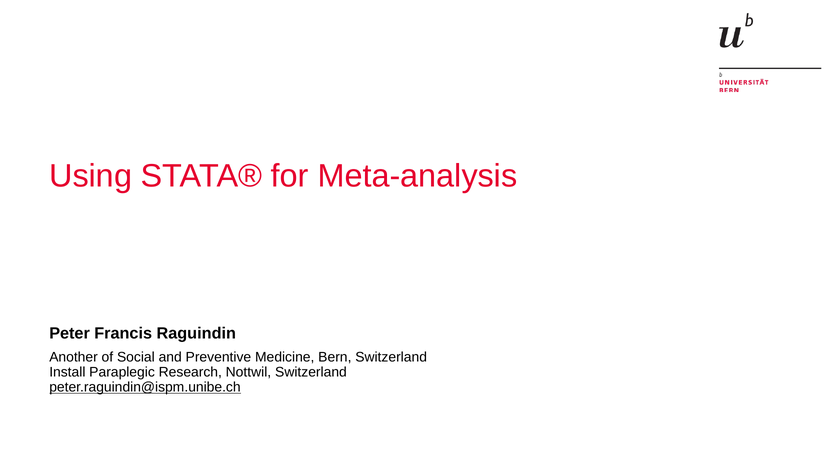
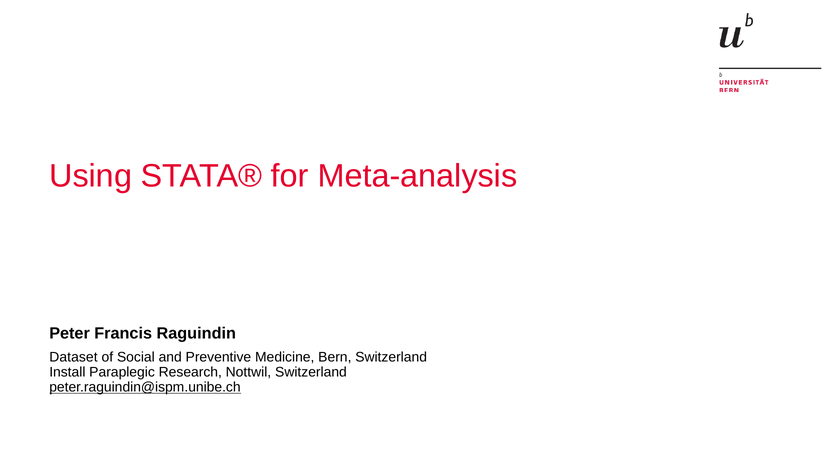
Another: Another -> Dataset
